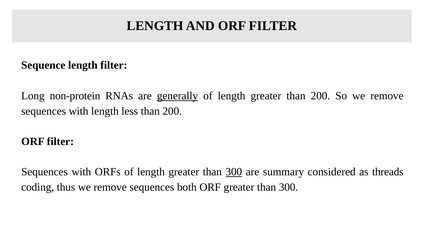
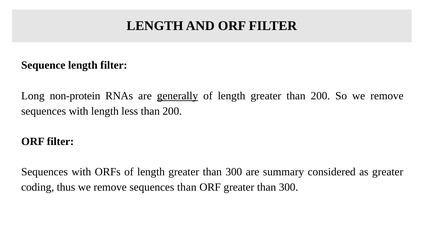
300 at (234, 172) underline: present -> none
as threads: threads -> greater
sequences both: both -> than
